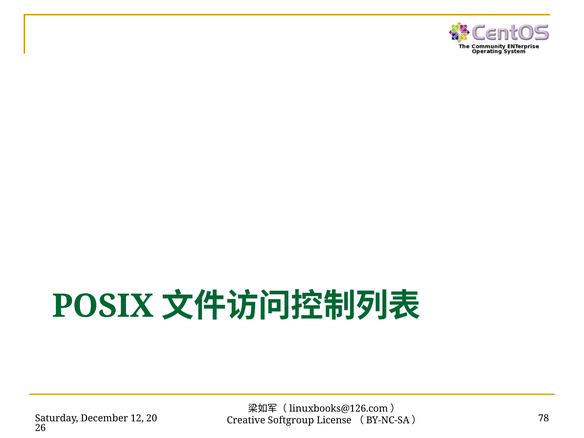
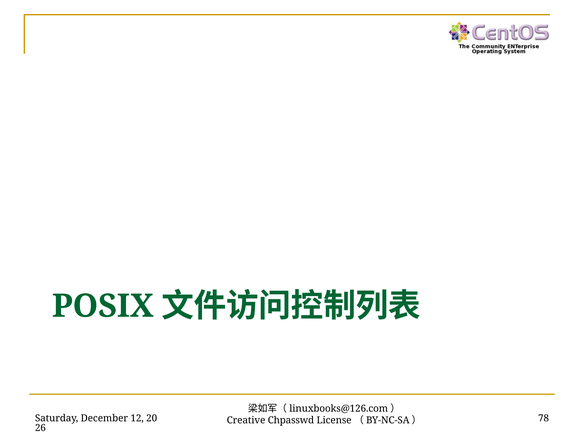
Softgroup: Softgroup -> Chpasswd
